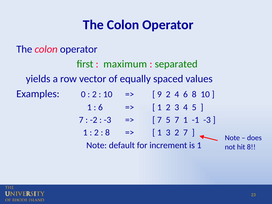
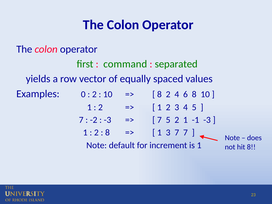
maximum: maximum -> command
9 at (159, 94): 9 -> 8
6 at (100, 107): 6 -> 2
5 7: 7 -> 2
3 2: 2 -> 7
